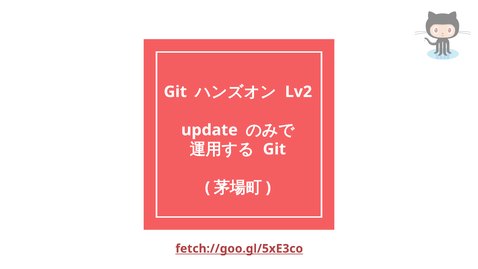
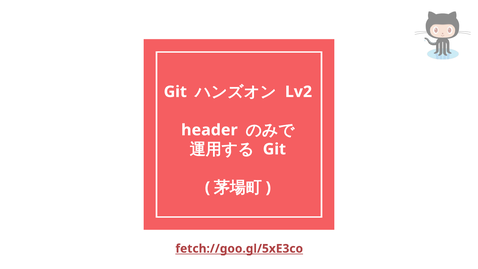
update: update -> header
